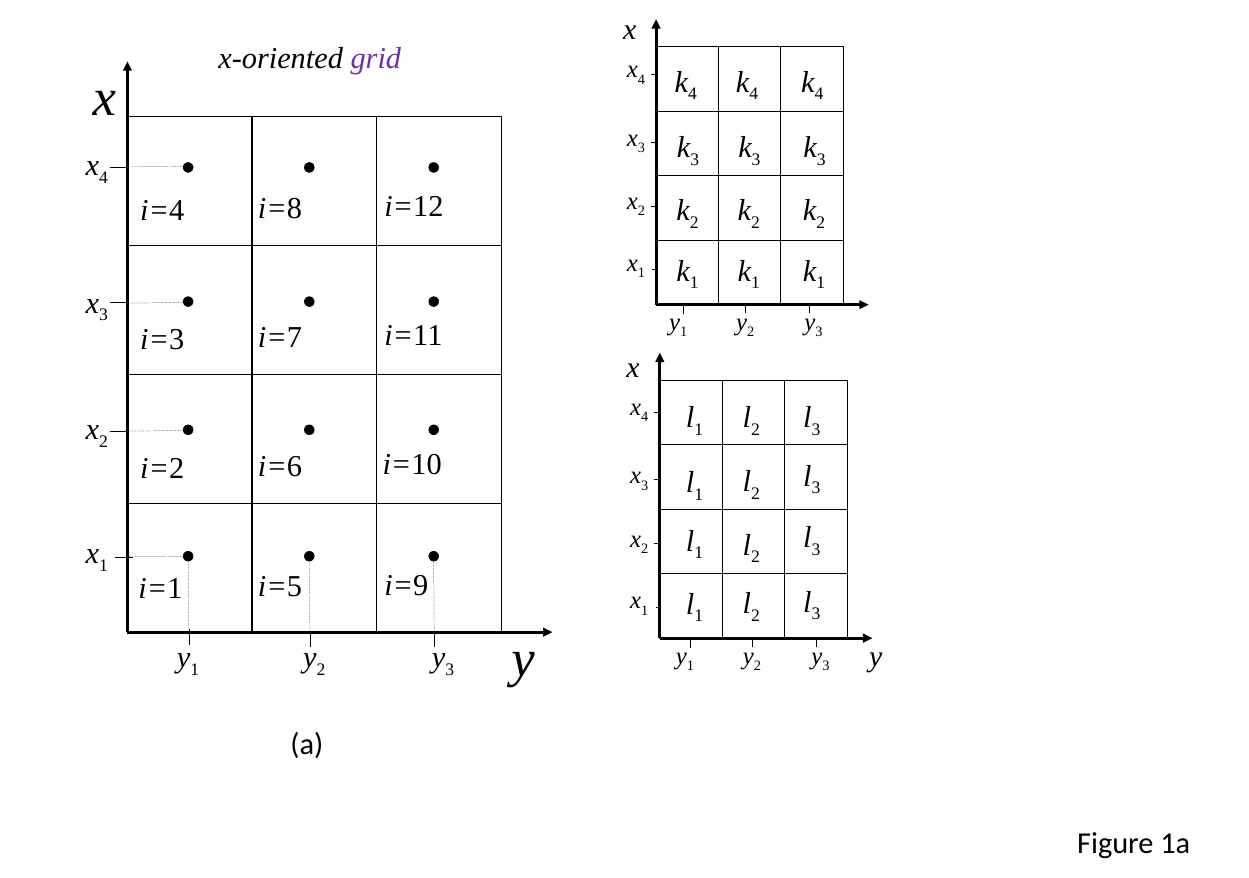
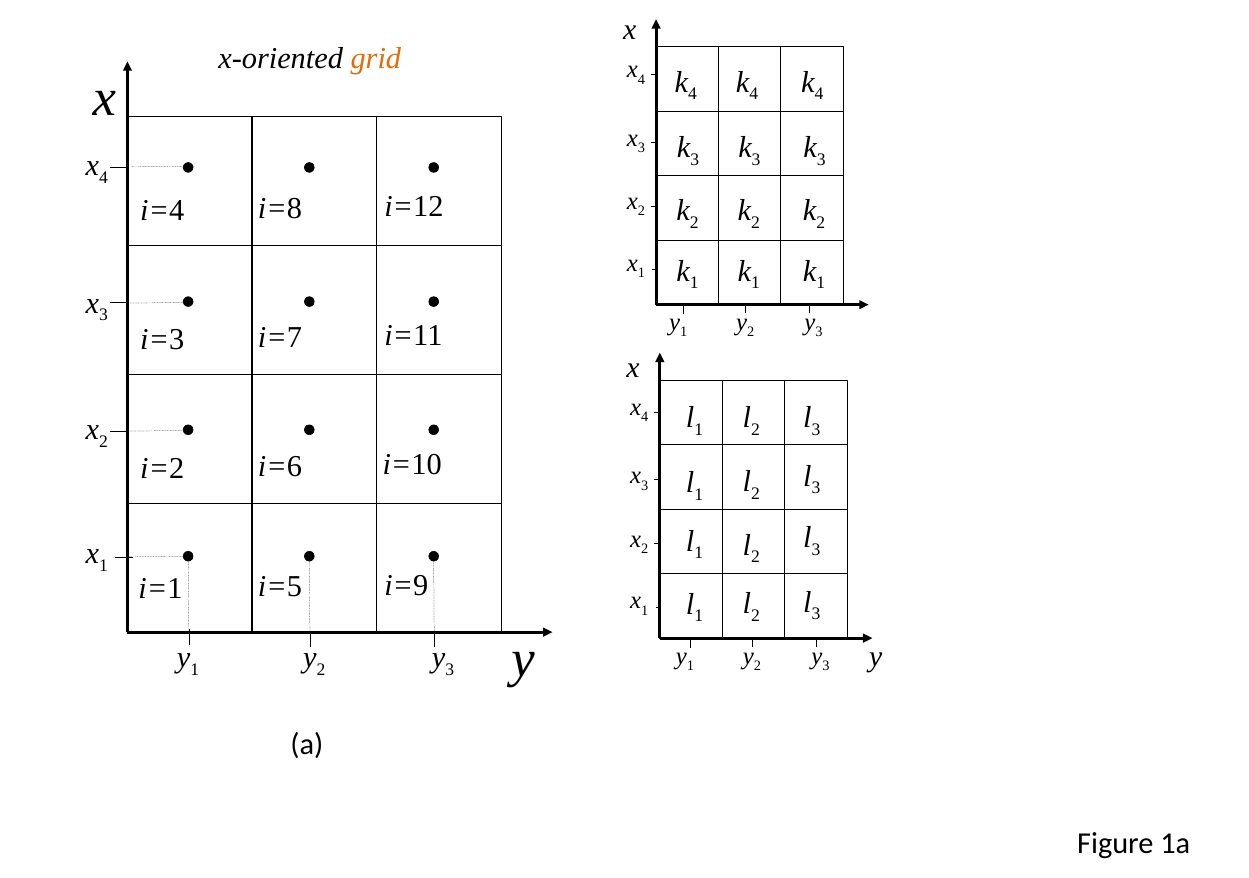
grid colour: purple -> orange
